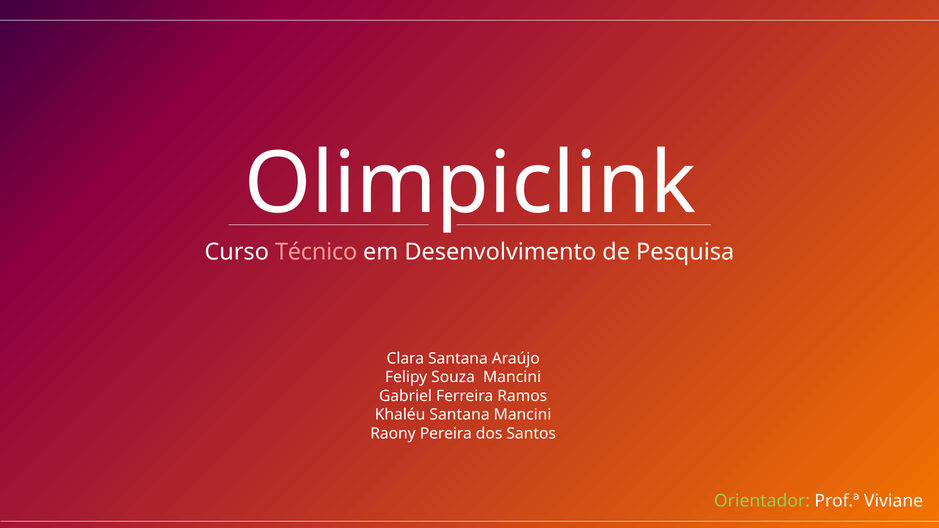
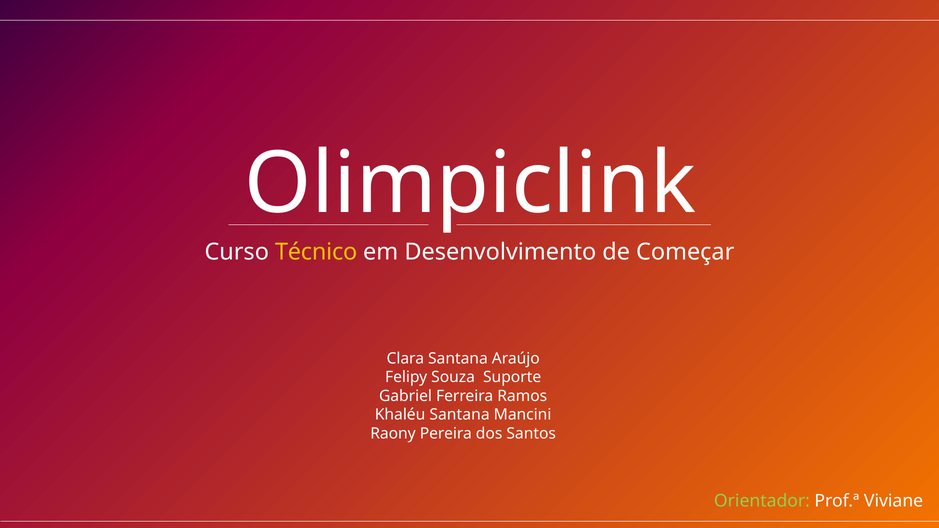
Técnico colour: pink -> yellow
Pesquisa: Pesquisa -> Começar
Souza Mancini: Mancini -> Suporte
